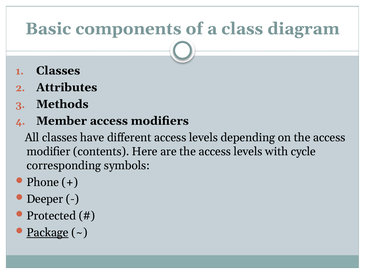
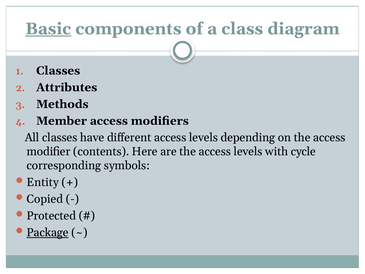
Basic underline: none -> present
Phone: Phone -> Entity
Deeper: Deeper -> Copied
